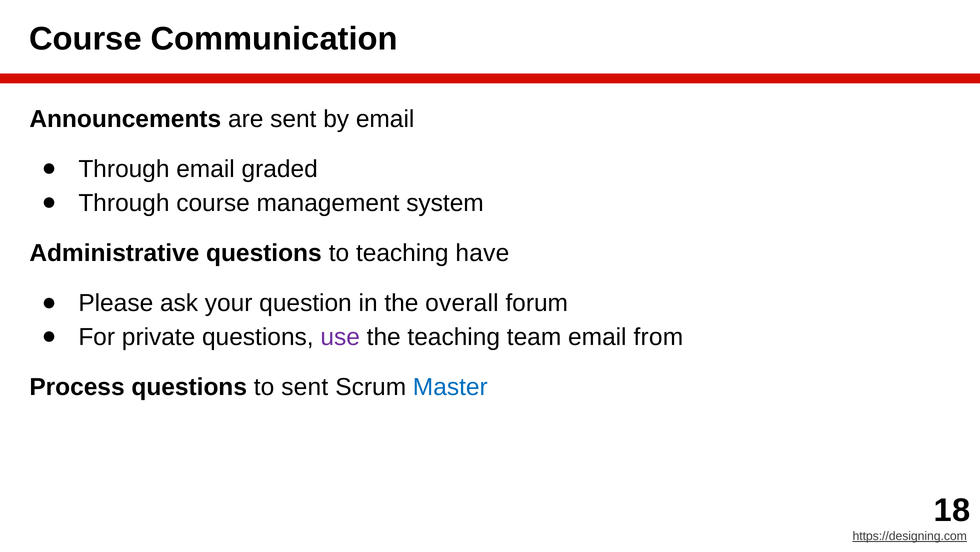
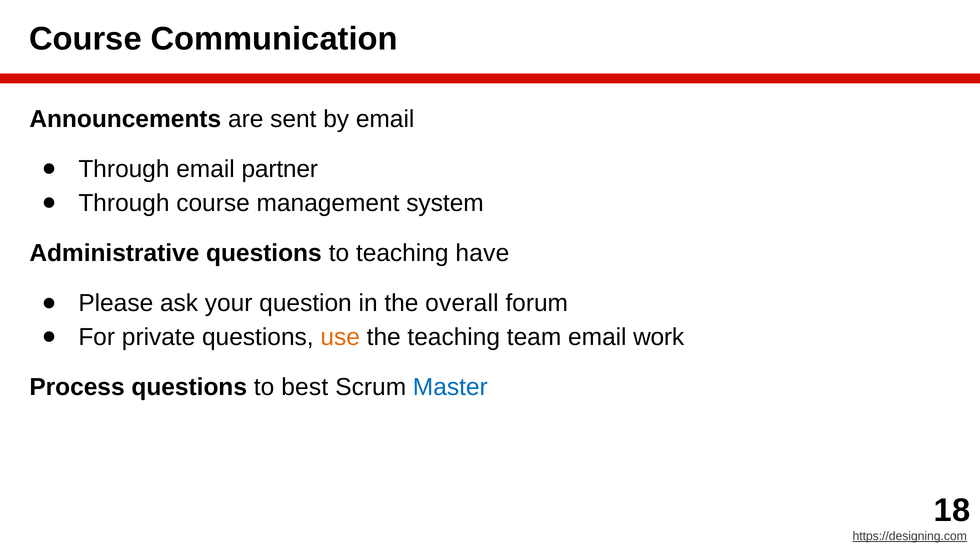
graded: graded -> partner
use colour: purple -> orange
from: from -> work
to sent: sent -> best
